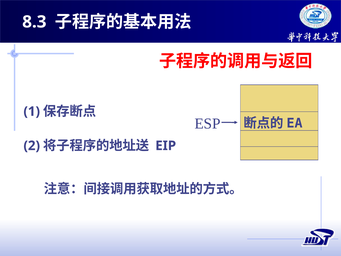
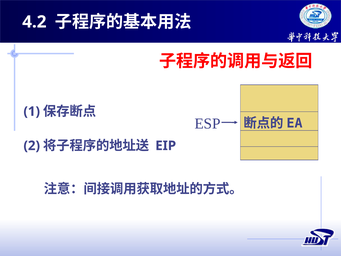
8.3: 8.3 -> 4.2
